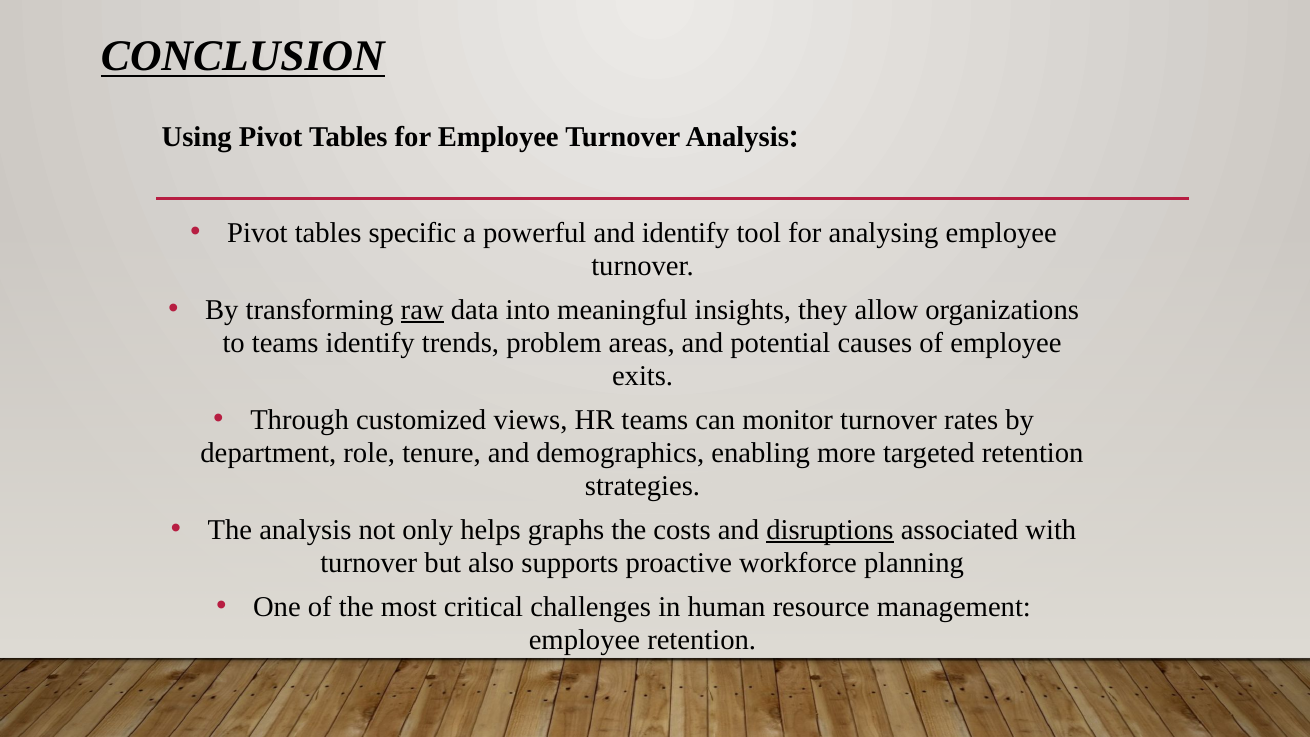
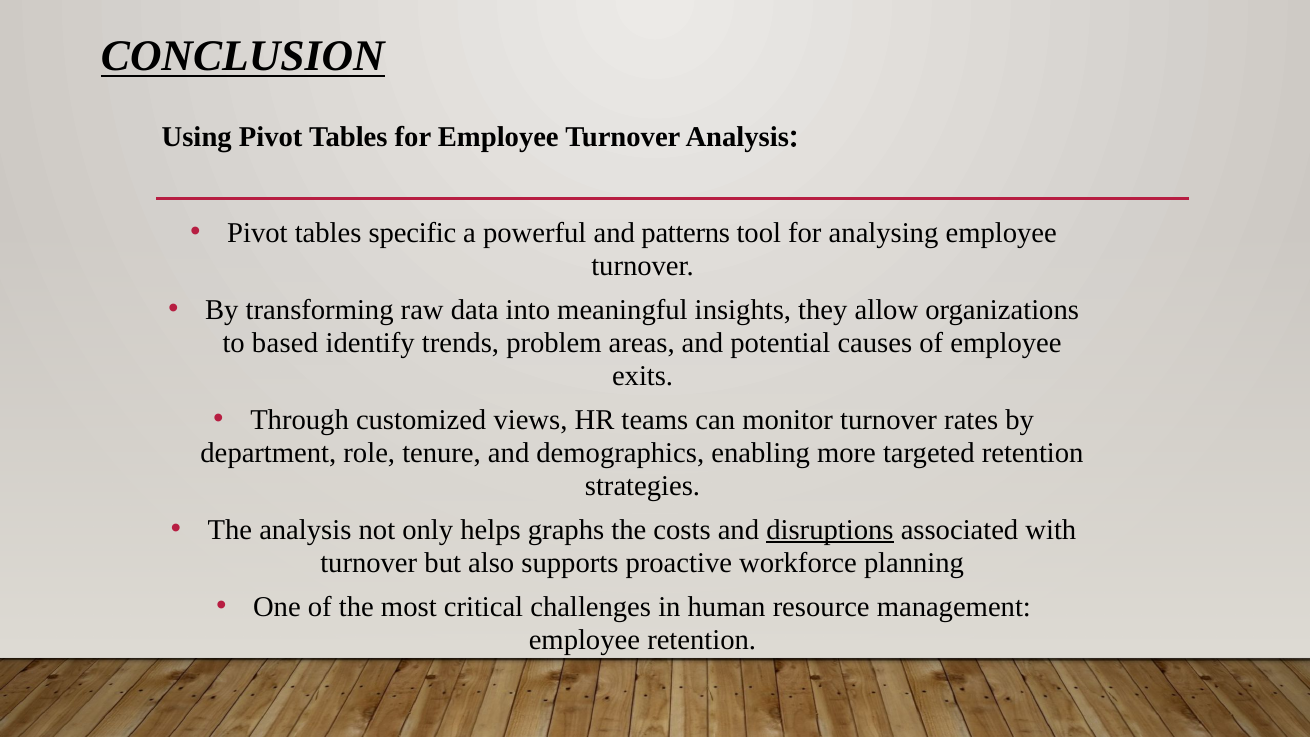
and identify: identify -> patterns
raw underline: present -> none
to teams: teams -> based
